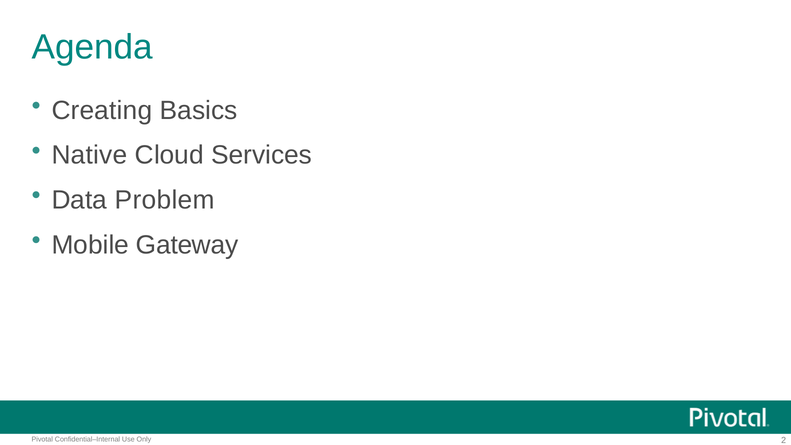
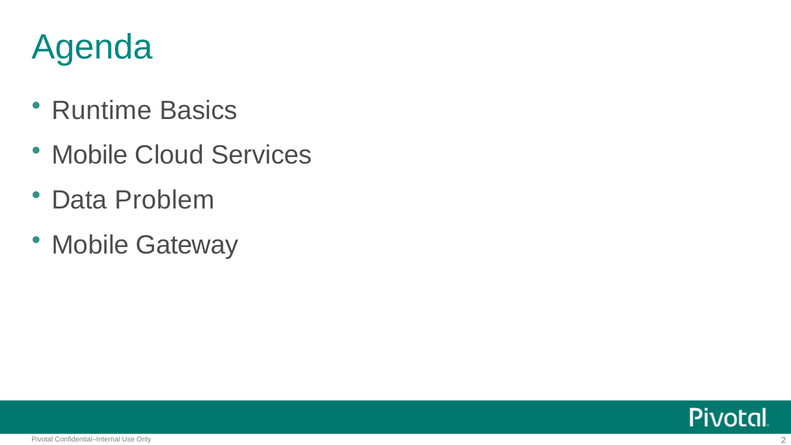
Creating: Creating -> Runtime
Native at (89, 155): Native -> Mobile
